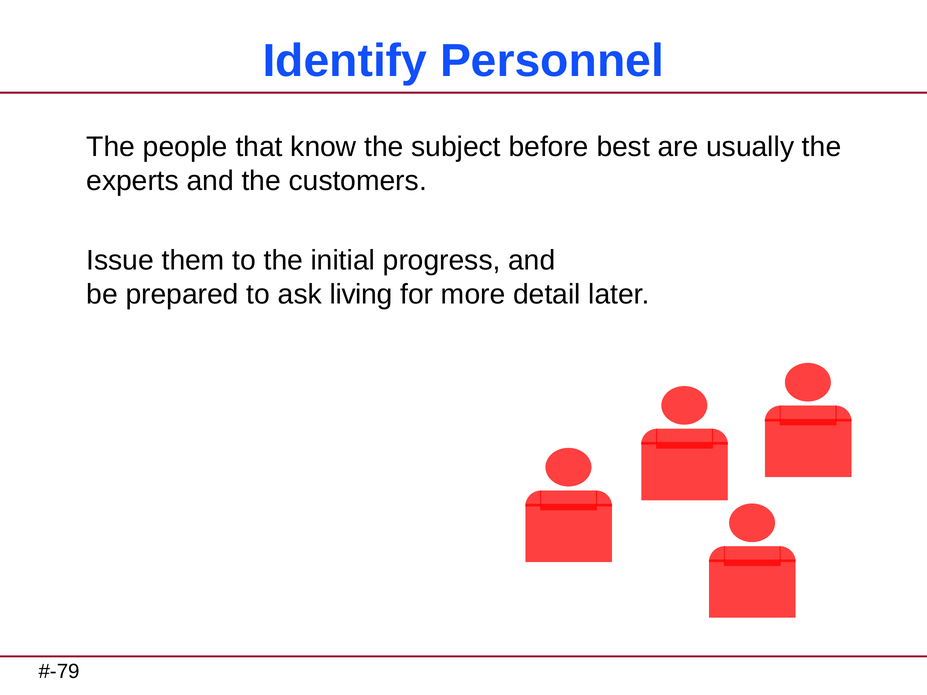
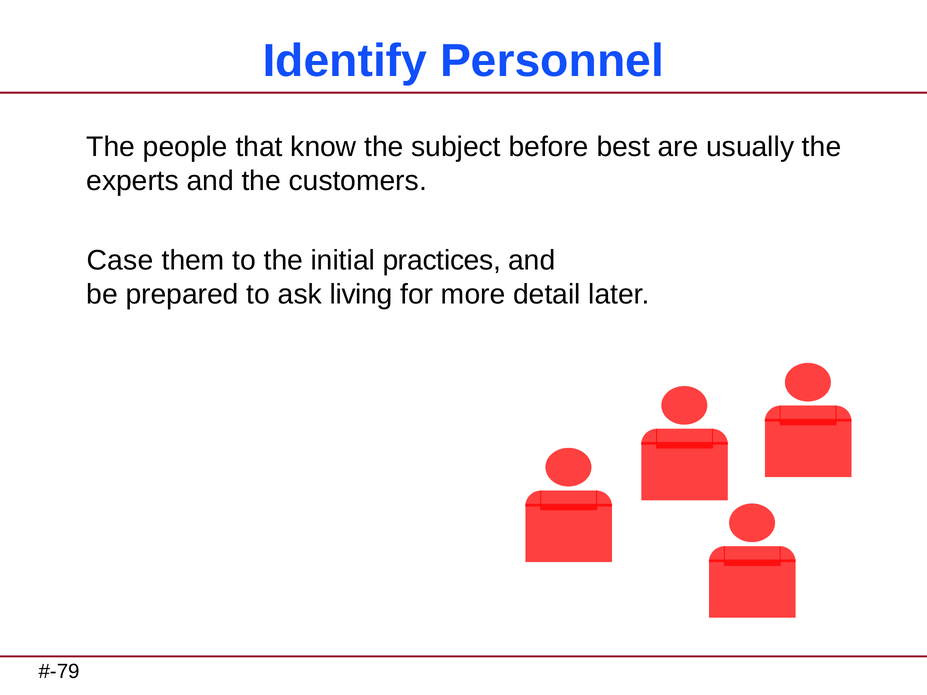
Issue: Issue -> Case
progress: progress -> practices
